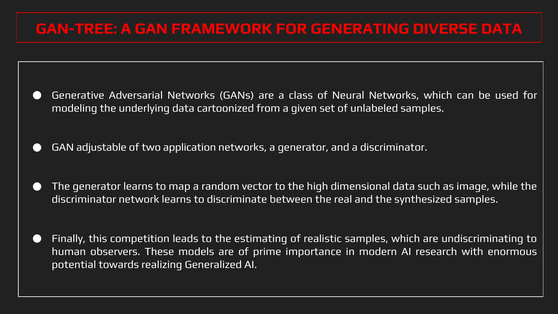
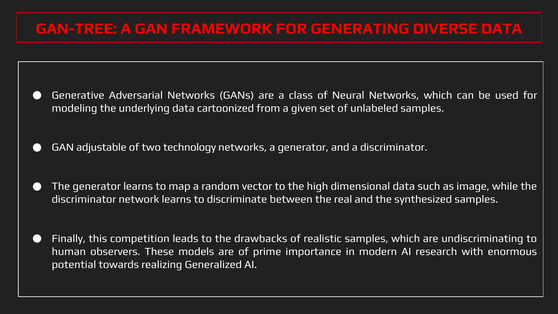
application: application -> technology
estimating: estimating -> drawbacks
